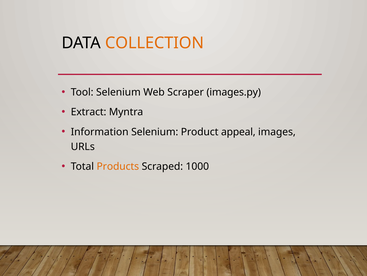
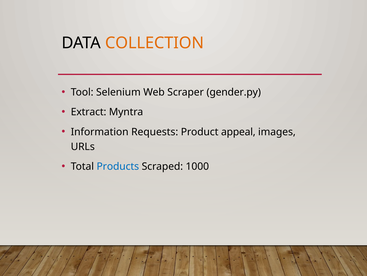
images.py: images.py -> gender.py
Information Selenium: Selenium -> Requests
Products colour: orange -> blue
